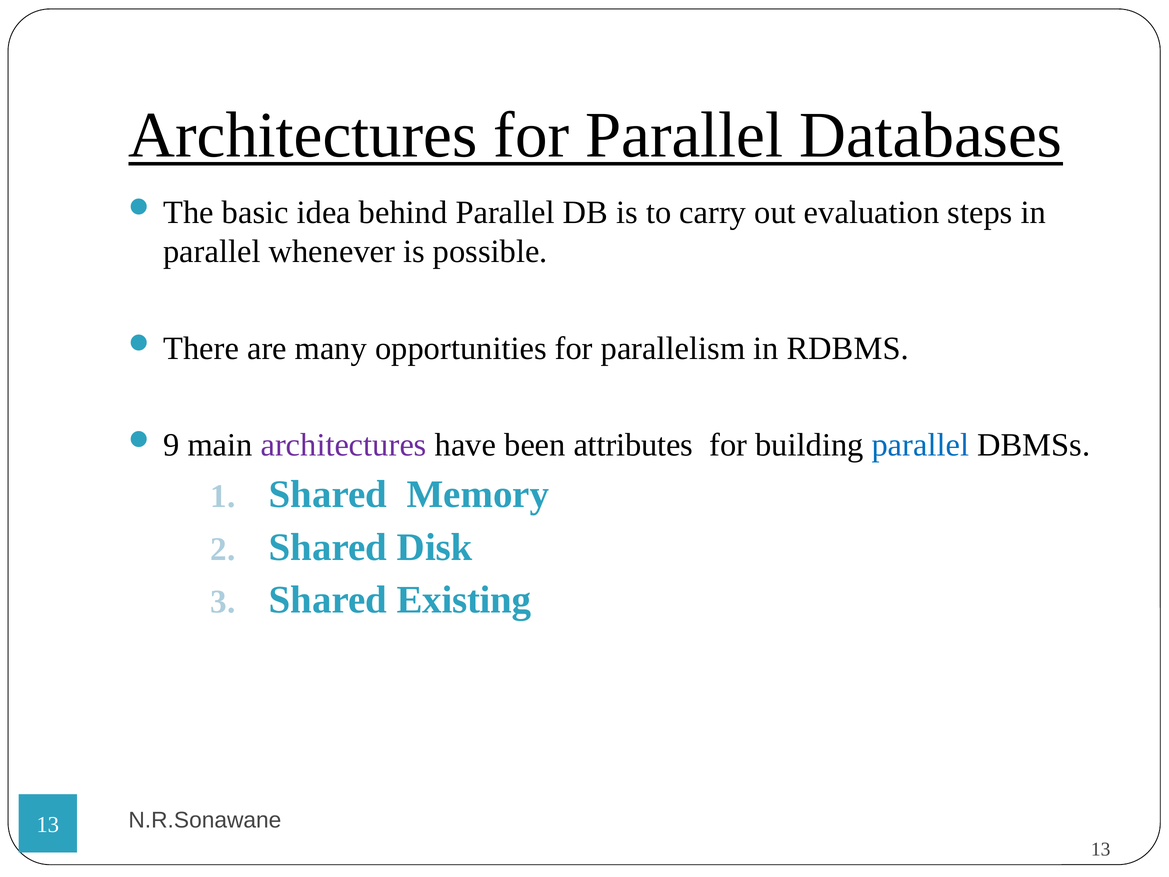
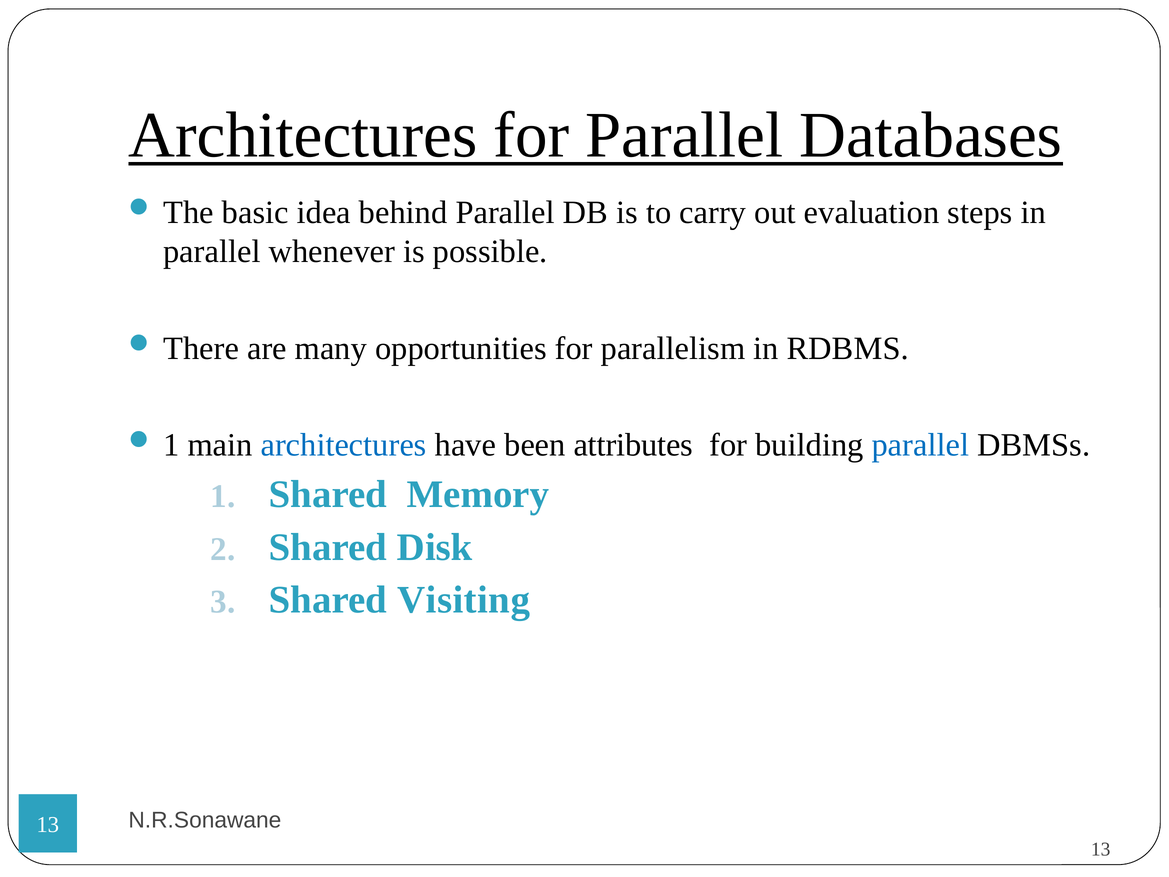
9 at (171, 445): 9 -> 1
architectures at (344, 445) colour: purple -> blue
Existing: Existing -> Visiting
